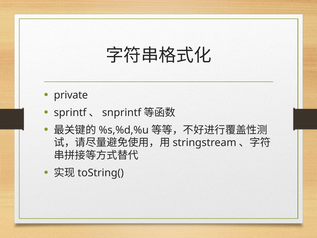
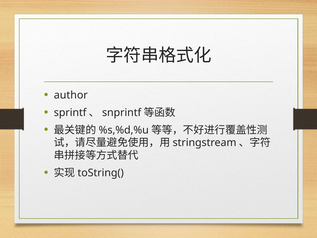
private: private -> author
